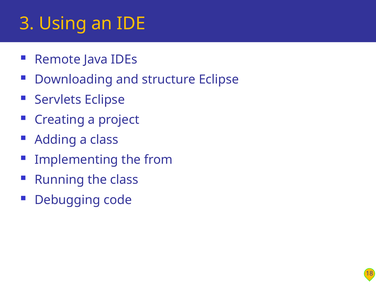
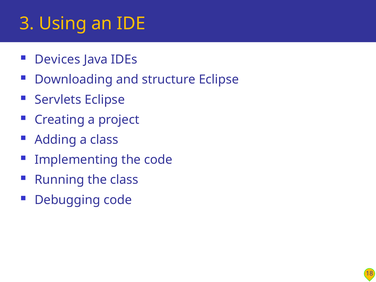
Remote: Remote -> Devices
the from: from -> code
